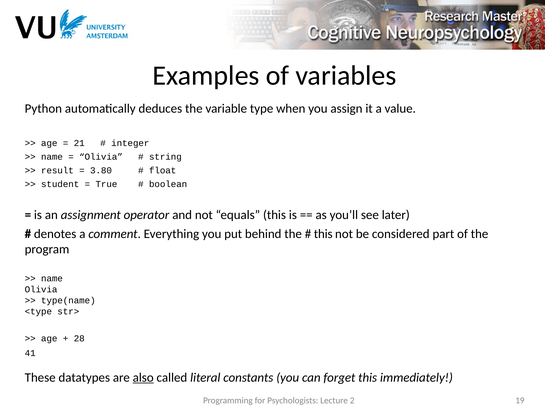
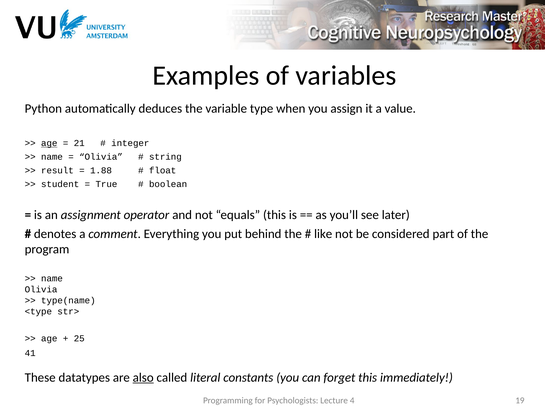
age at (49, 143) underline: none -> present
3.80: 3.80 -> 1.88
this at (323, 234): this -> like
28: 28 -> 25
2: 2 -> 4
